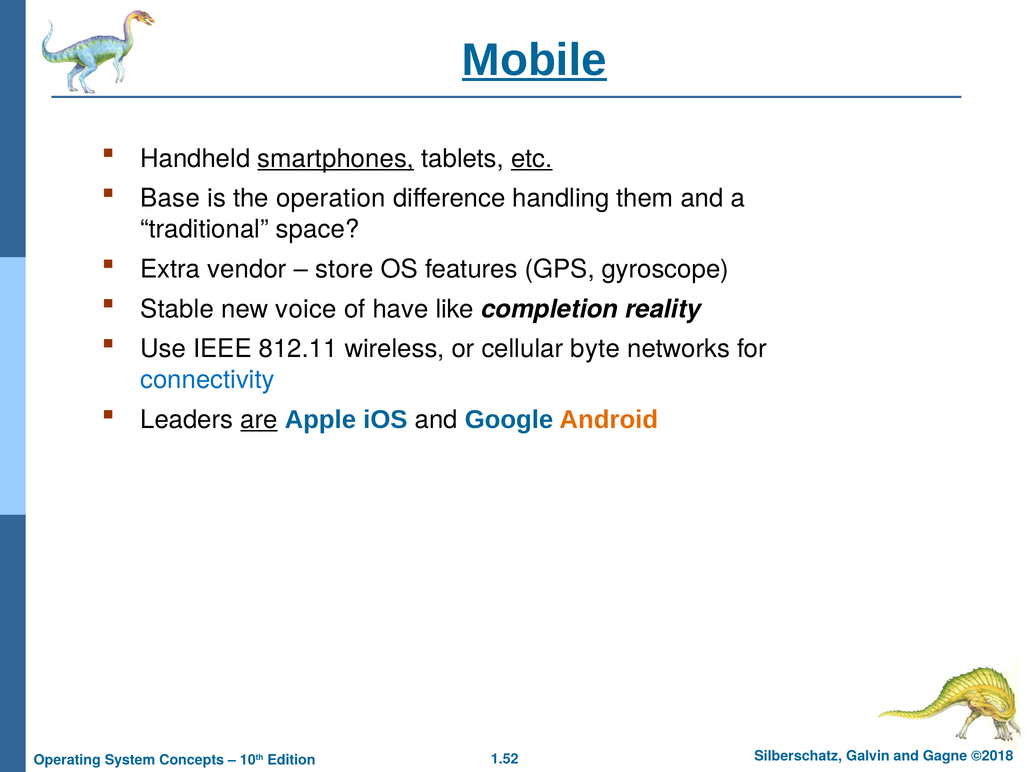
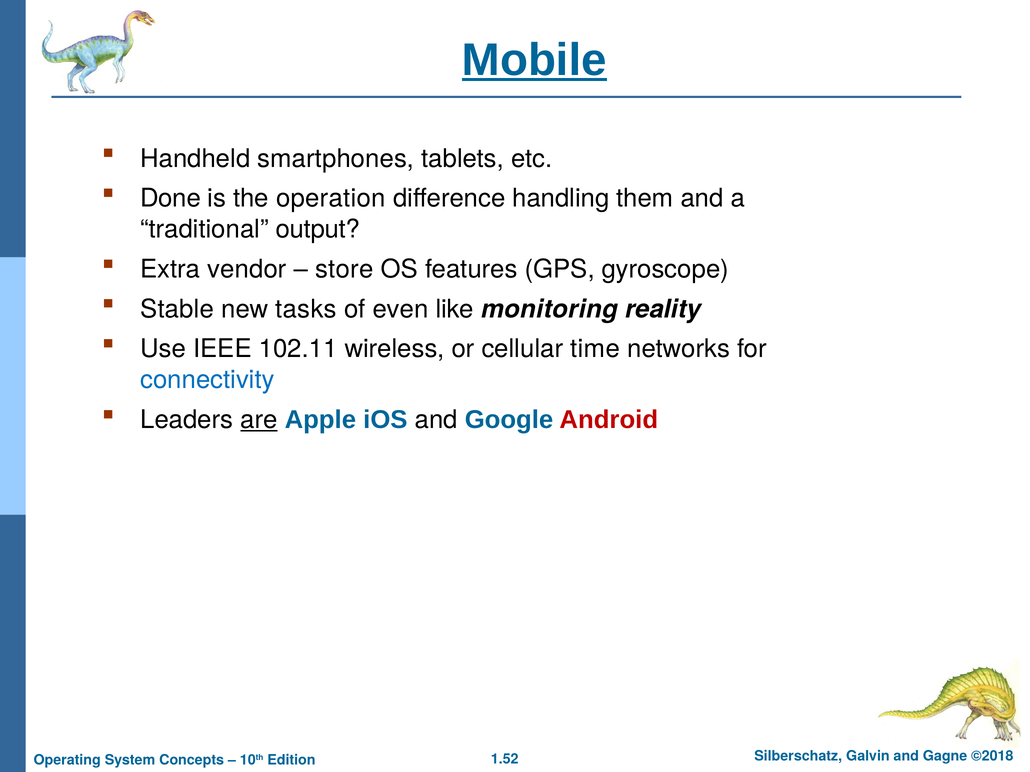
smartphones underline: present -> none
etc underline: present -> none
Base: Base -> Done
space: space -> output
voice: voice -> tasks
have: have -> even
completion: completion -> monitoring
812.11: 812.11 -> 102.11
byte: byte -> time
Android colour: orange -> red
